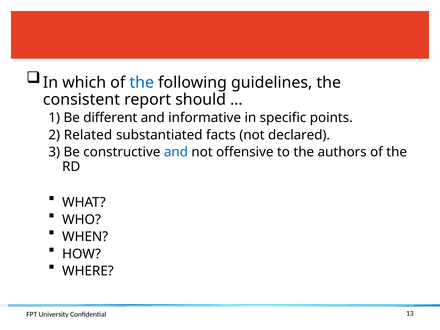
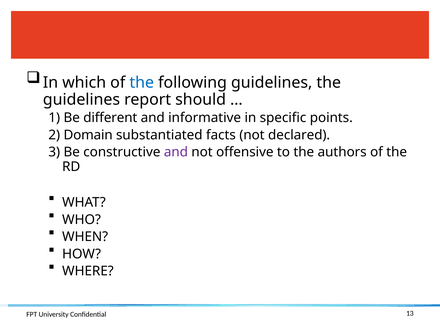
consistent at (81, 100): consistent -> guidelines
Related: Related -> Domain
and at (176, 152) colour: blue -> purple
